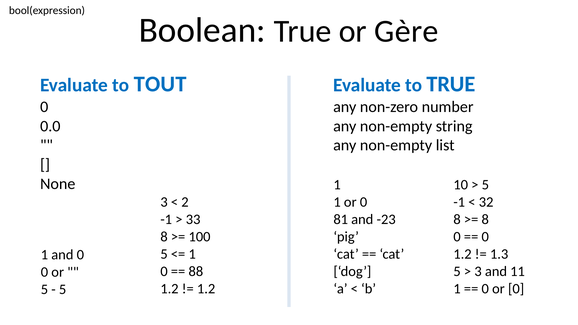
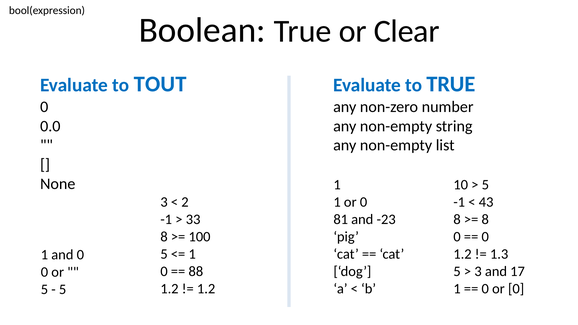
Gère: Gère -> Clear
32: 32 -> 43
11: 11 -> 17
